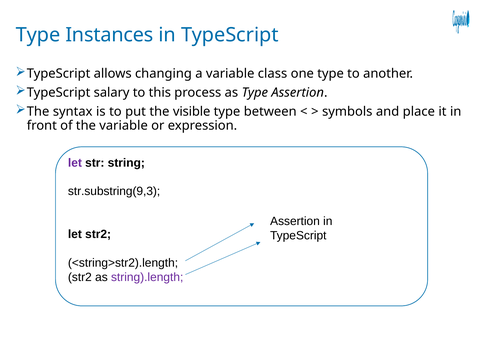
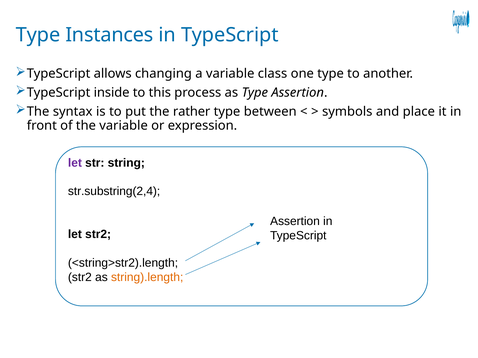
salary: salary -> inside
visible: visible -> rather
str.substring(9,3: str.substring(9,3 -> str.substring(2,4
string).length colour: purple -> orange
